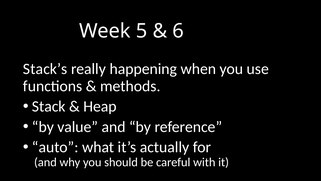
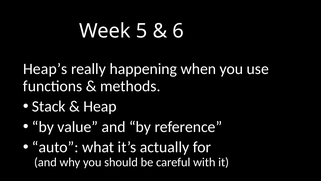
Stack’s: Stack’s -> Heap’s
